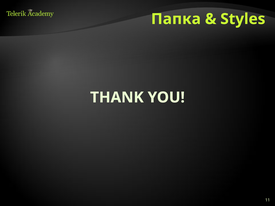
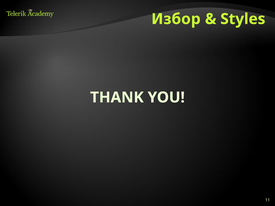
Папка: Папка -> Избор
